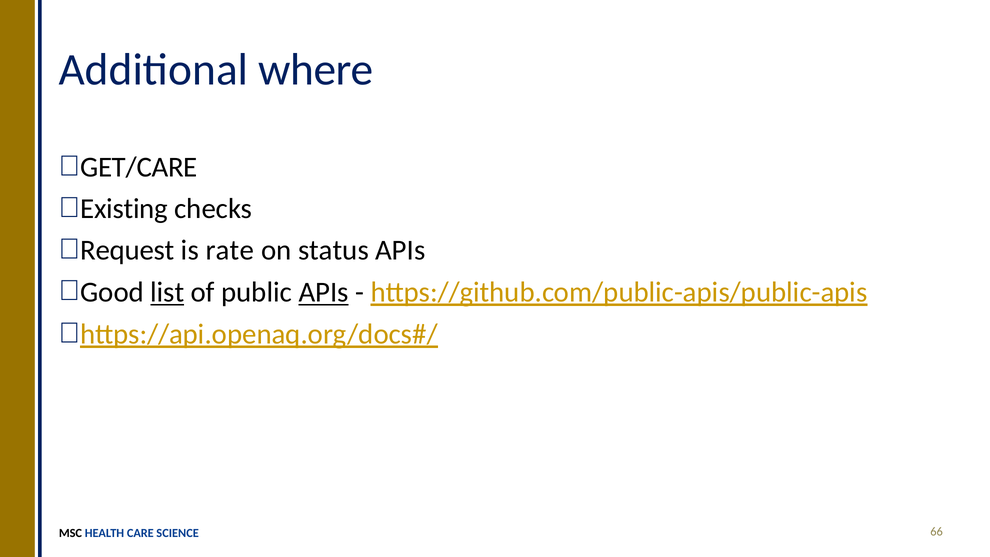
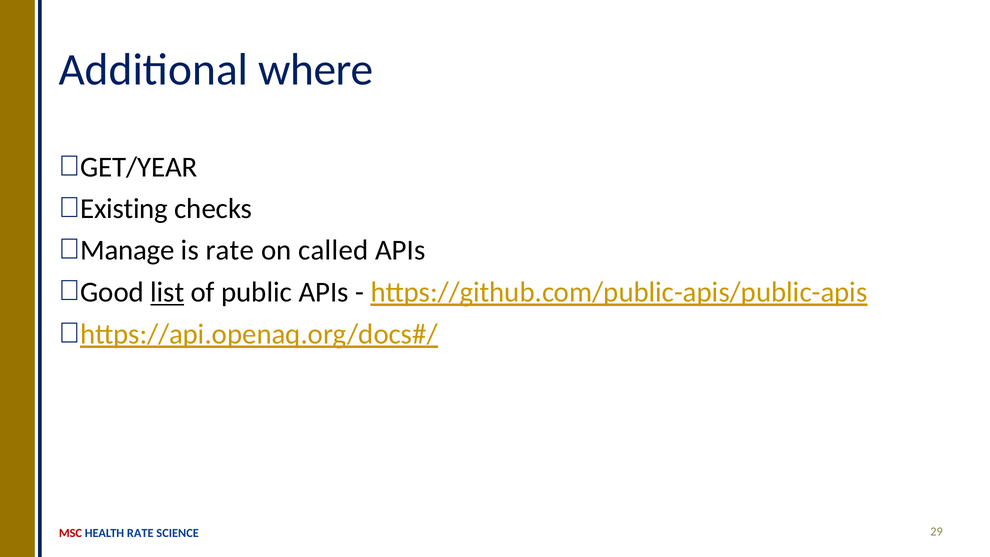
GET/CARE: GET/CARE -> GET/YEAR
Request: Request -> Manage
status: status -> called
APIs at (324, 292) underline: present -> none
MSC colour: black -> red
HEALTH CARE: CARE -> RATE
66: 66 -> 29
